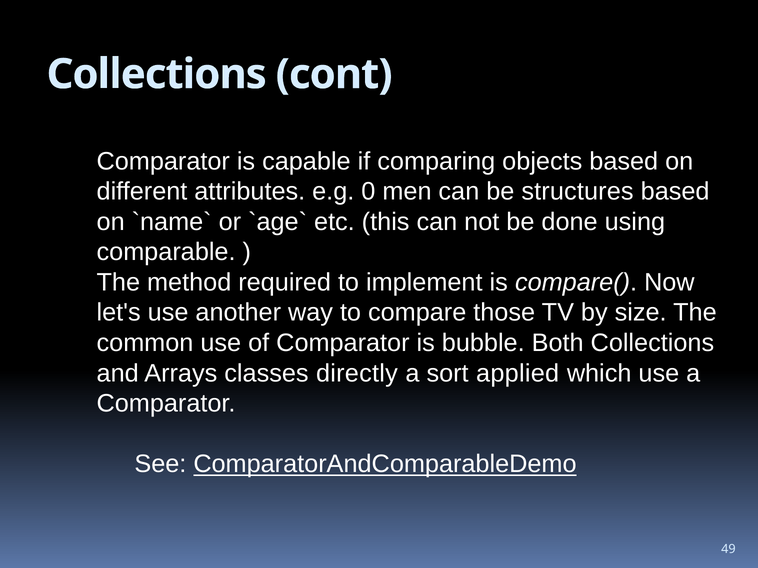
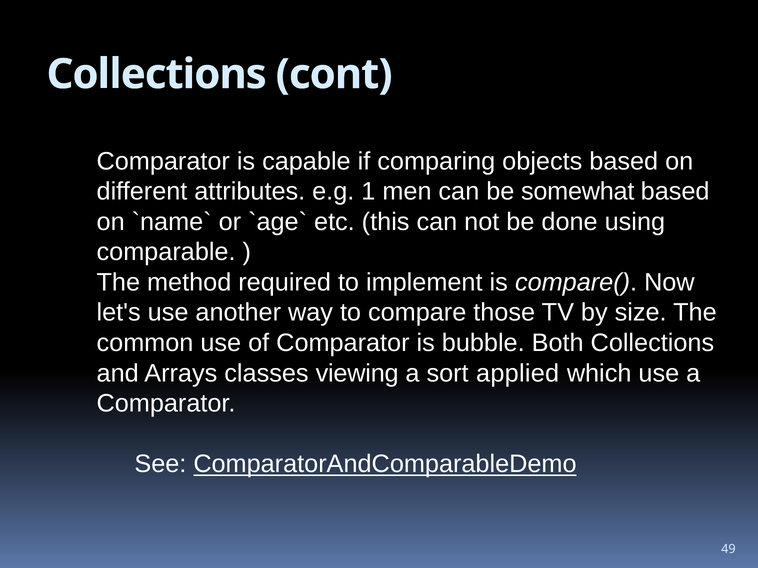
0: 0 -> 1
structures: structures -> somewhat
directly: directly -> viewing
